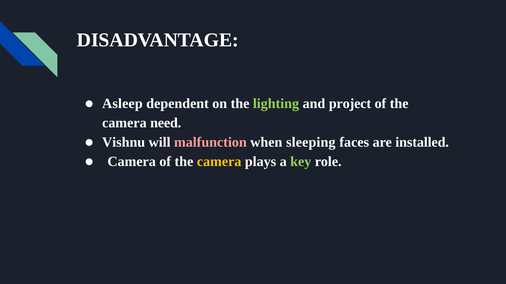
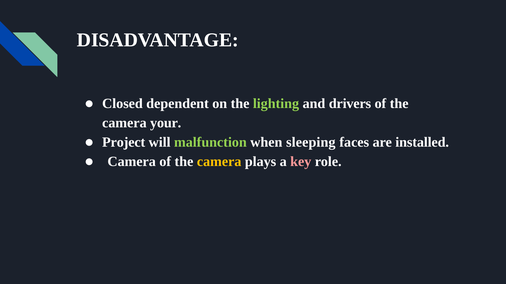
Asleep: Asleep -> Closed
project: project -> drivers
need: need -> your
Vishnu: Vishnu -> Project
malfunction colour: pink -> light green
key colour: light green -> pink
